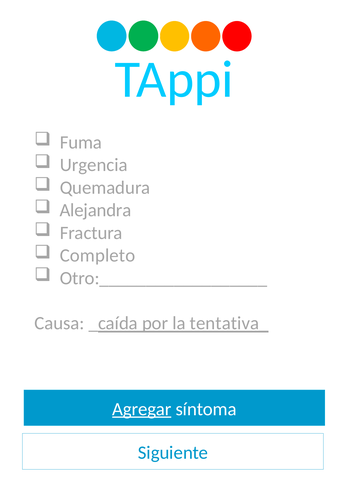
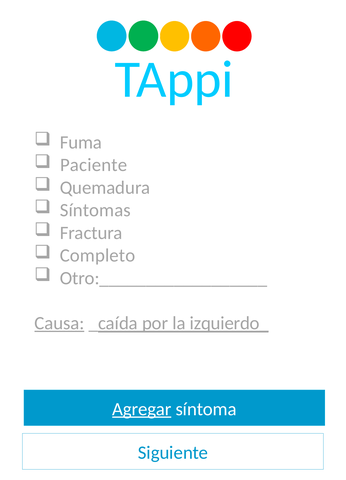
Urgencia: Urgencia -> Paciente
Alejandra: Alejandra -> Síntomas
Causa underline: none -> present
tentativa_: tentativa_ -> izquierdo_
